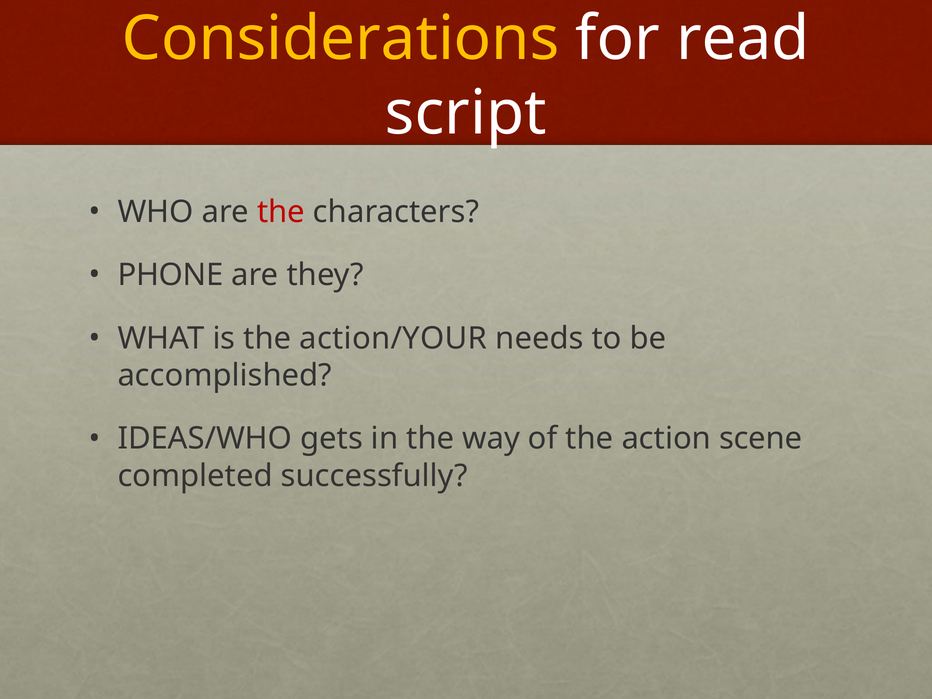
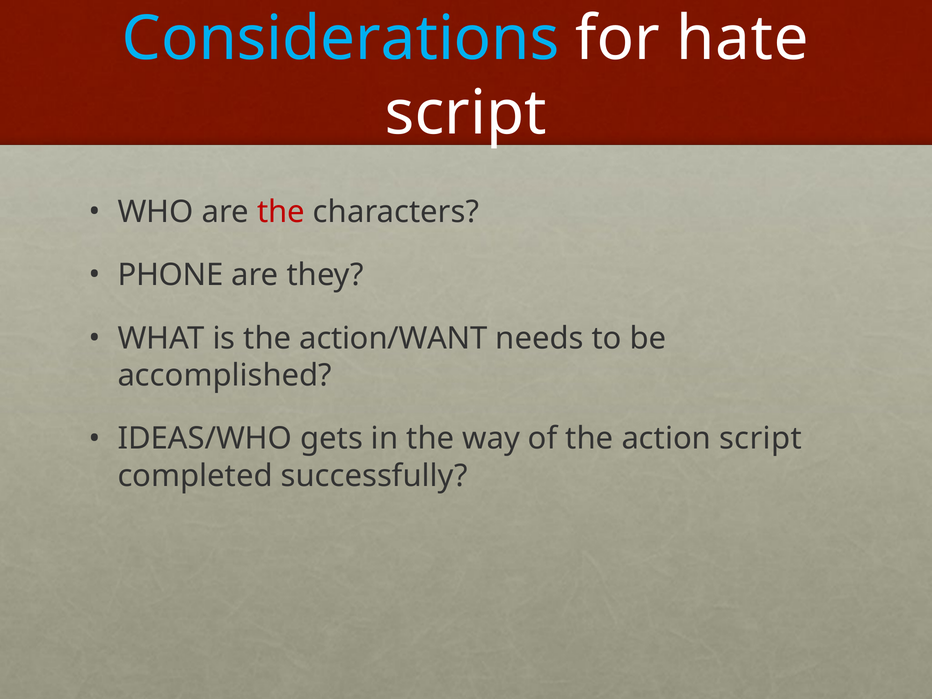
Considerations colour: yellow -> light blue
read: read -> hate
action/YOUR: action/YOUR -> action/WANT
action scene: scene -> script
